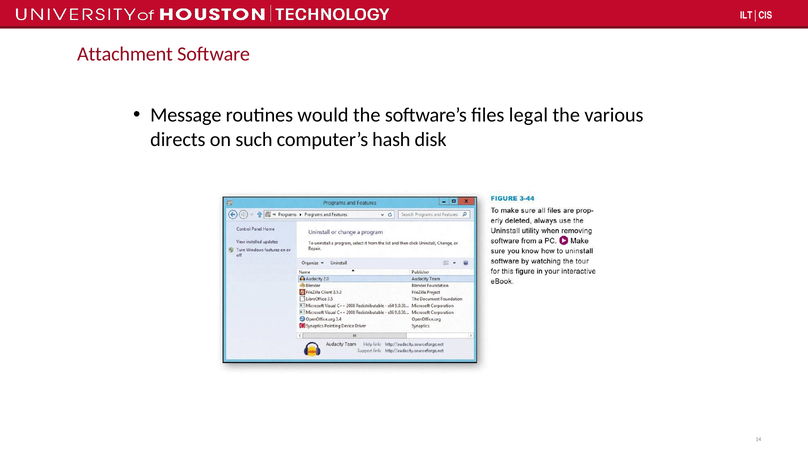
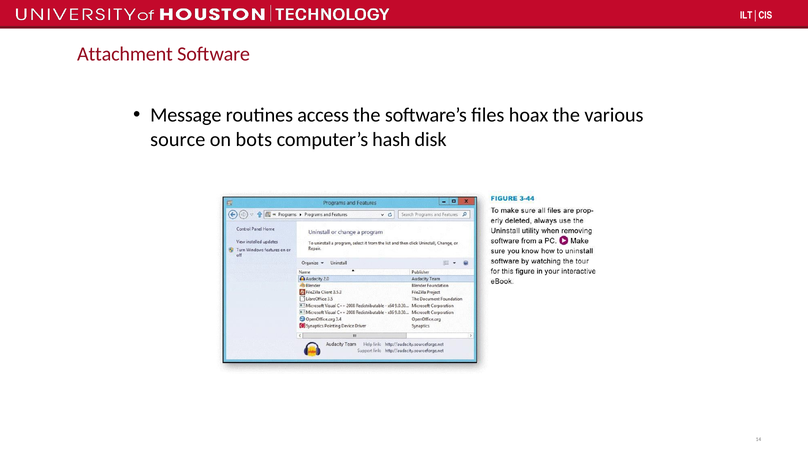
would: would -> access
legal: legal -> hoax
directs: directs -> source
such: such -> bots
